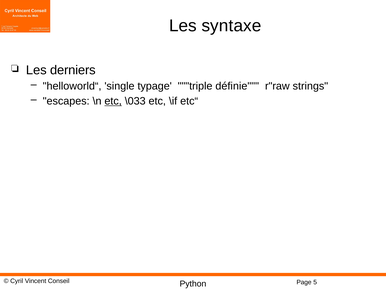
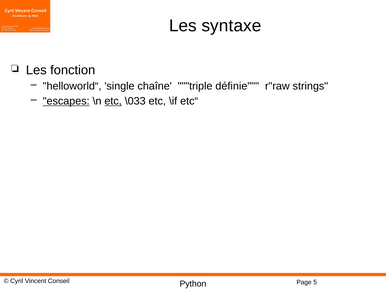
derniers: derniers -> fonction
typage: typage -> chaîne
escapes underline: none -> present
